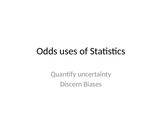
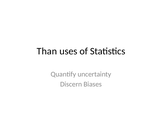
Odds: Odds -> Than
